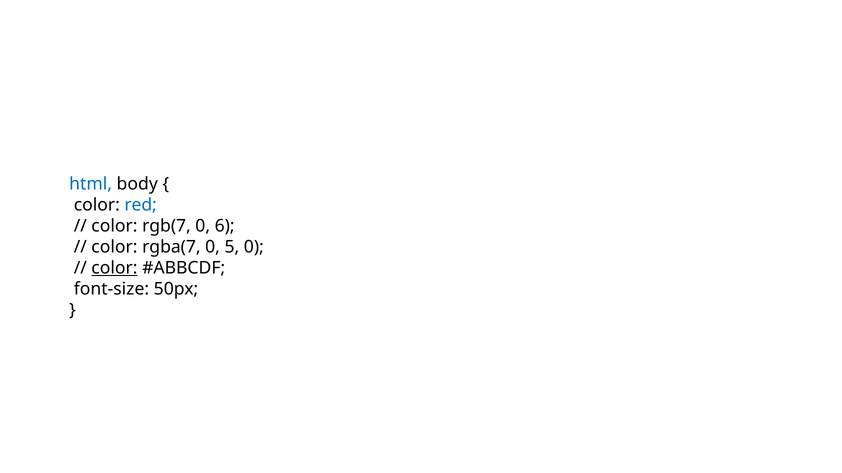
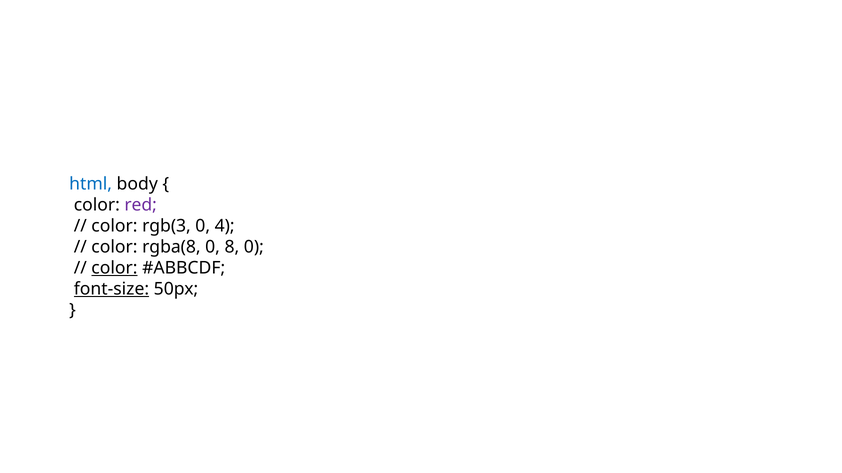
red colour: blue -> purple
rgb(7: rgb(7 -> rgb(3
6: 6 -> 4
rgba(7: rgba(7 -> rgba(8
5: 5 -> 8
font-size underline: none -> present
